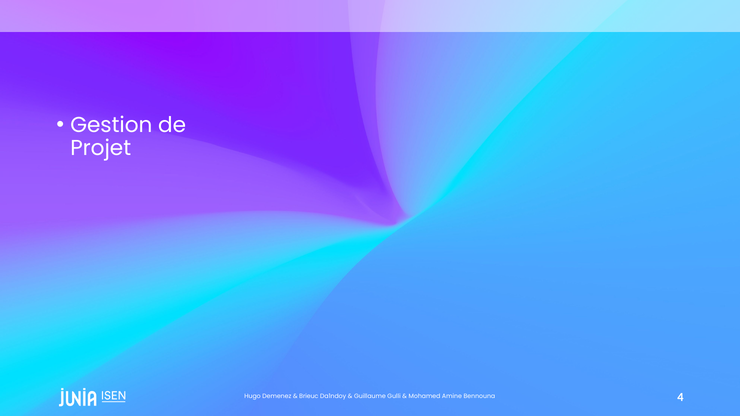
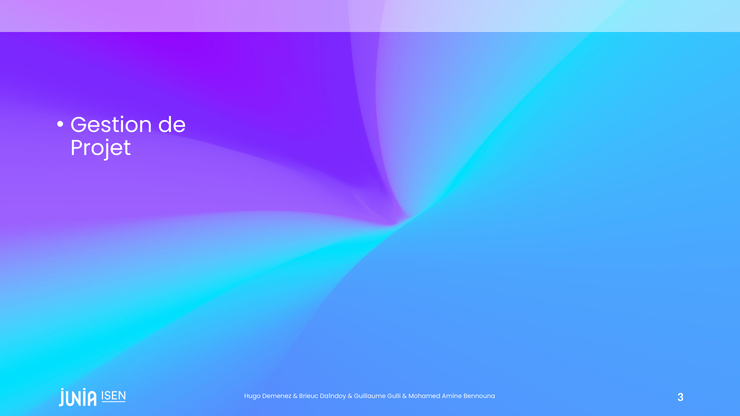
4: 4 -> 3
